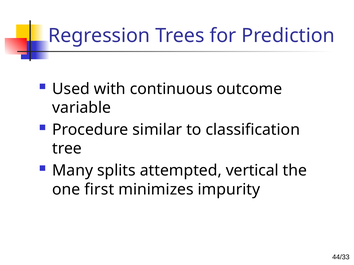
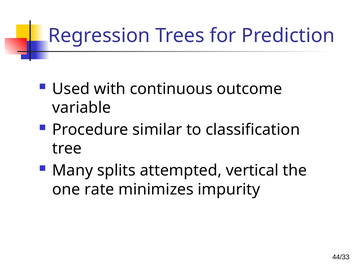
first: first -> rate
